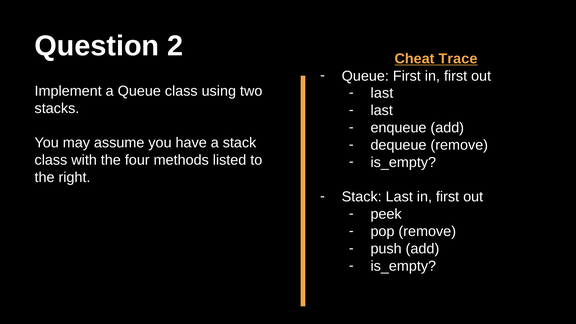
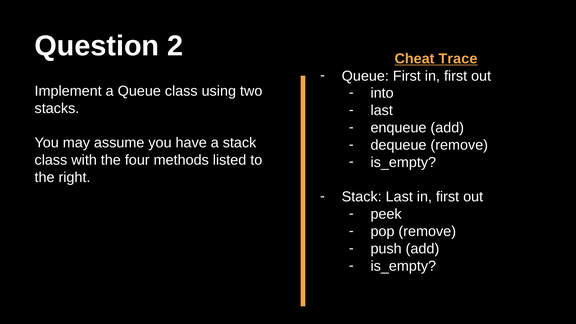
last at (382, 93): last -> into
